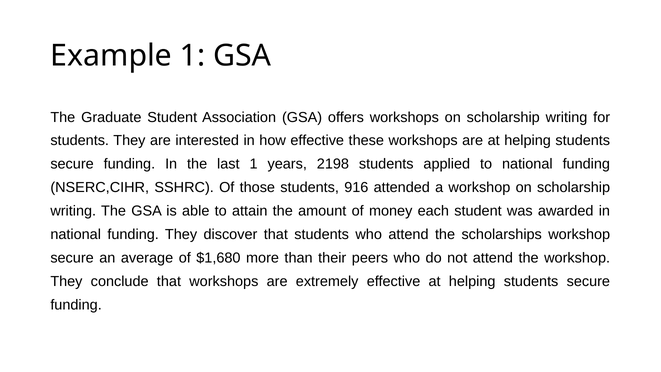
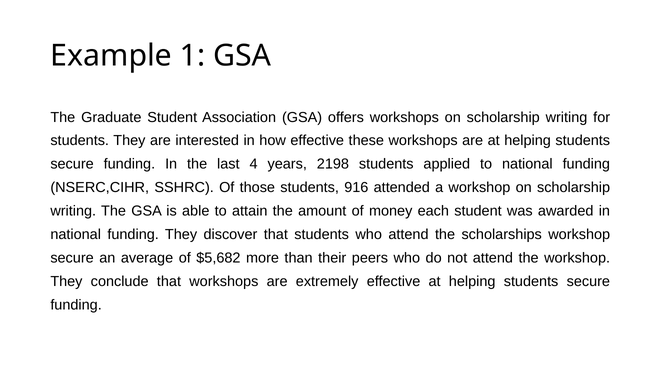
last 1: 1 -> 4
$1,680: $1,680 -> $5,682
